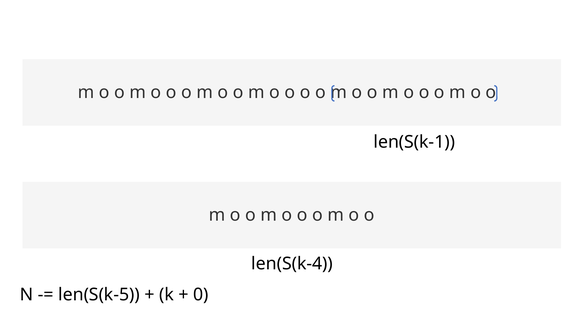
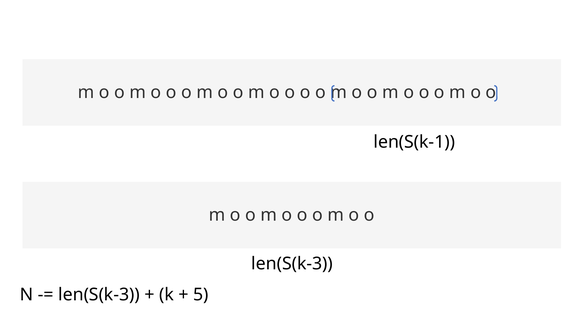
len(S(k-4 at (292, 264): len(S(k-4 -> len(S(k-3
len(S(k-5 at (99, 295): len(S(k-5 -> len(S(k-3
0: 0 -> 5
